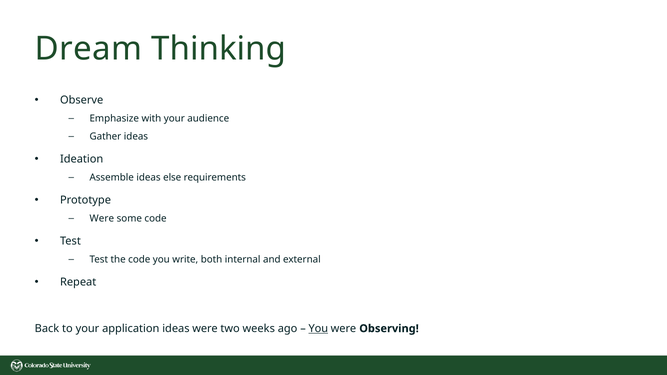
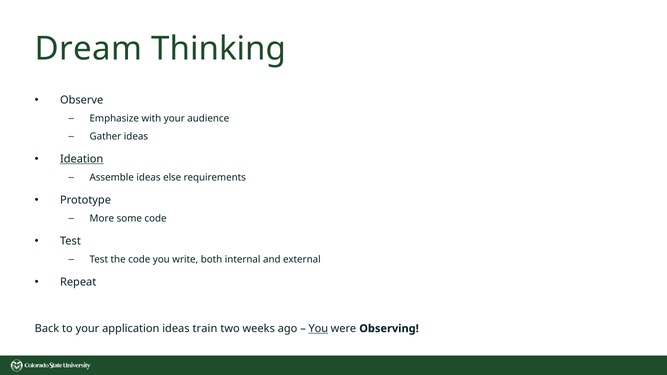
Ideation underline: none -> present
Were at (102, 219): Were -> More
ideas were: were -> train
